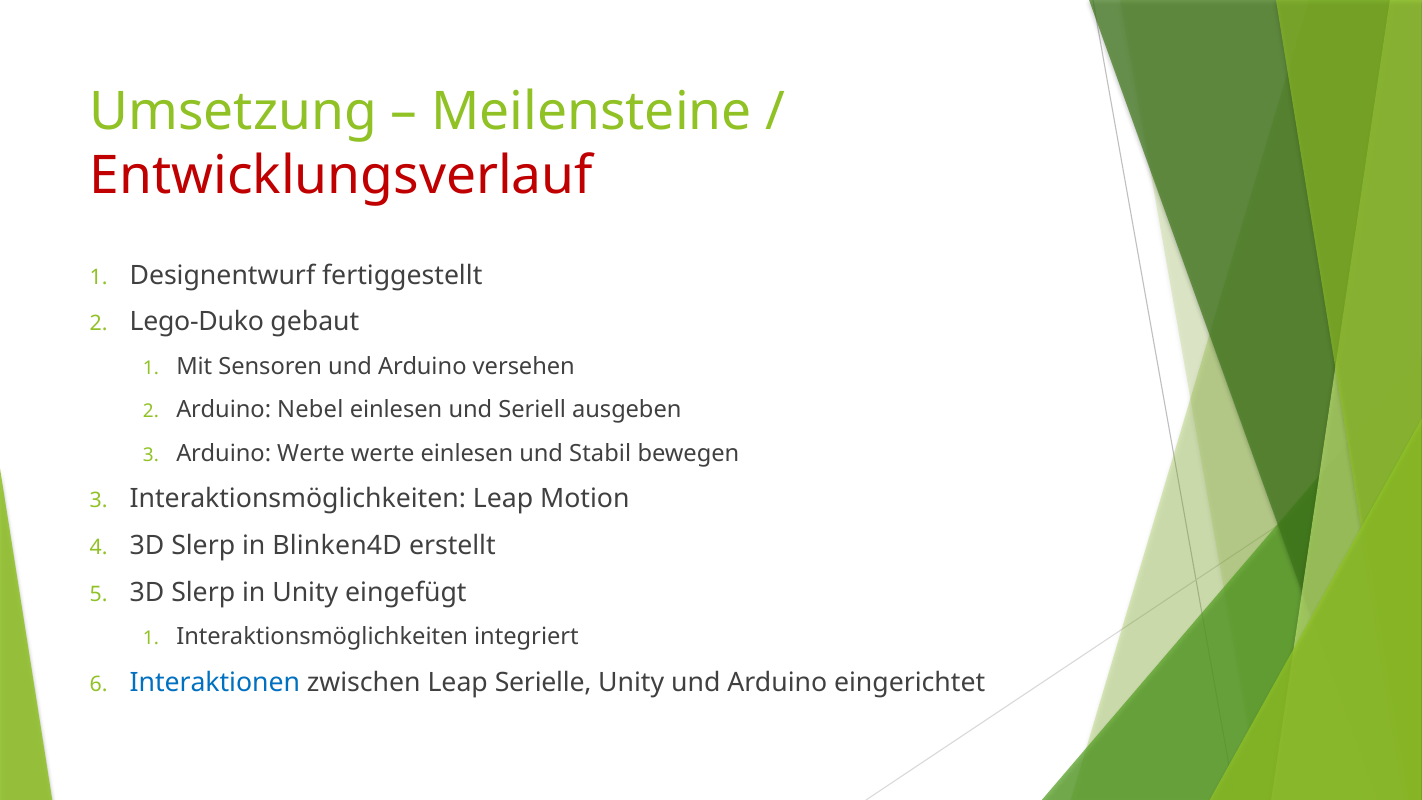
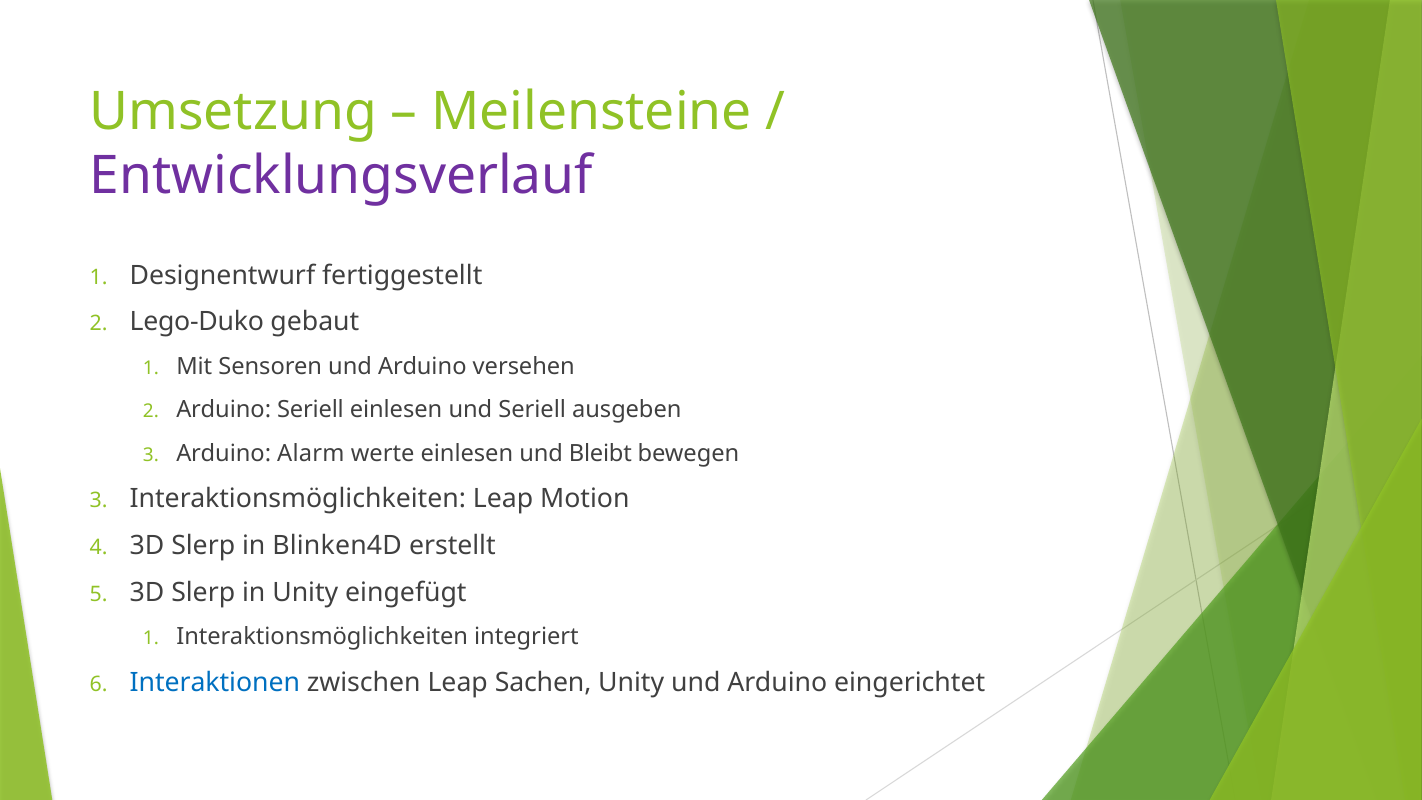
Entwicklungsverlauf colour: red -> purple
Arduino Nebel: Nebel -> Seriell
Arduino Werte: Werte -> Alarm
Stabil: Stabil -> Bleibt
Serielle: Serielle -> Sachen
